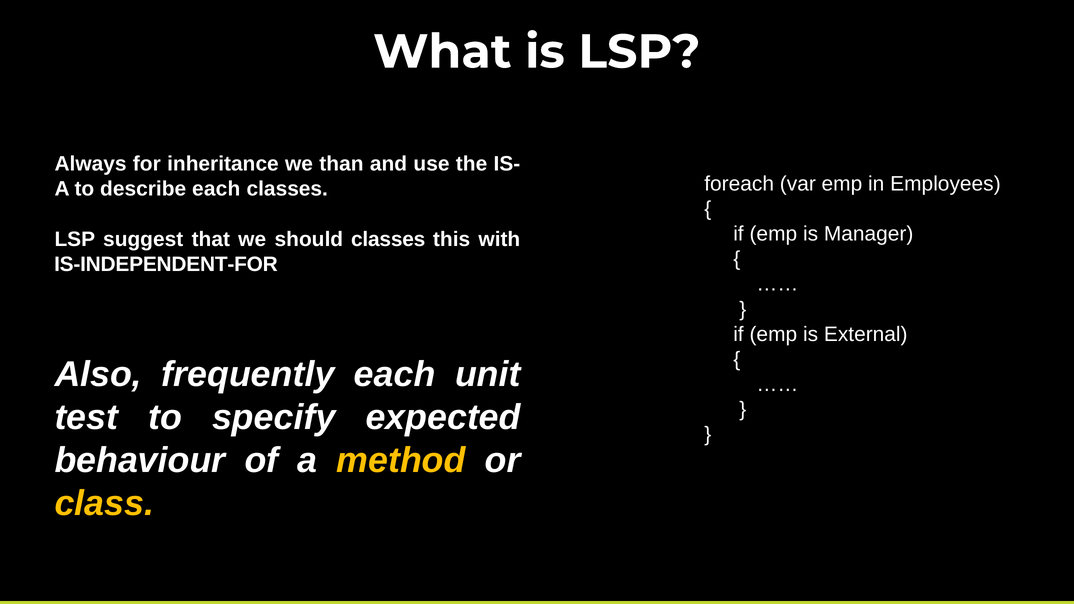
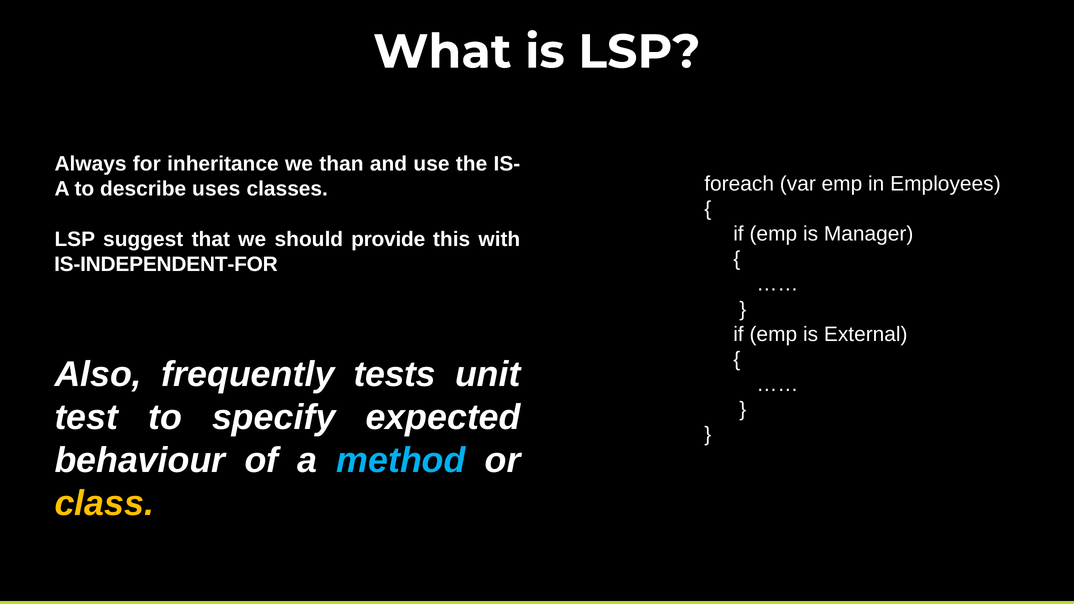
describe each: each -> uses
should classes: classes -> provide
frequently each: each -> tests
method colour: yellow -> light blue
